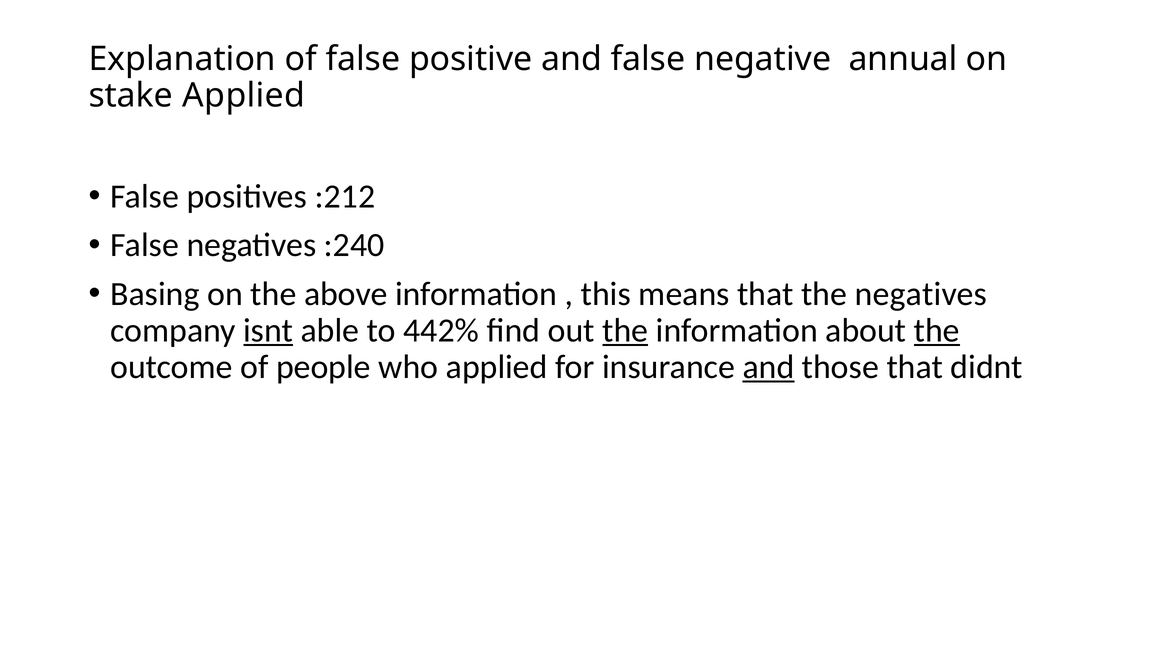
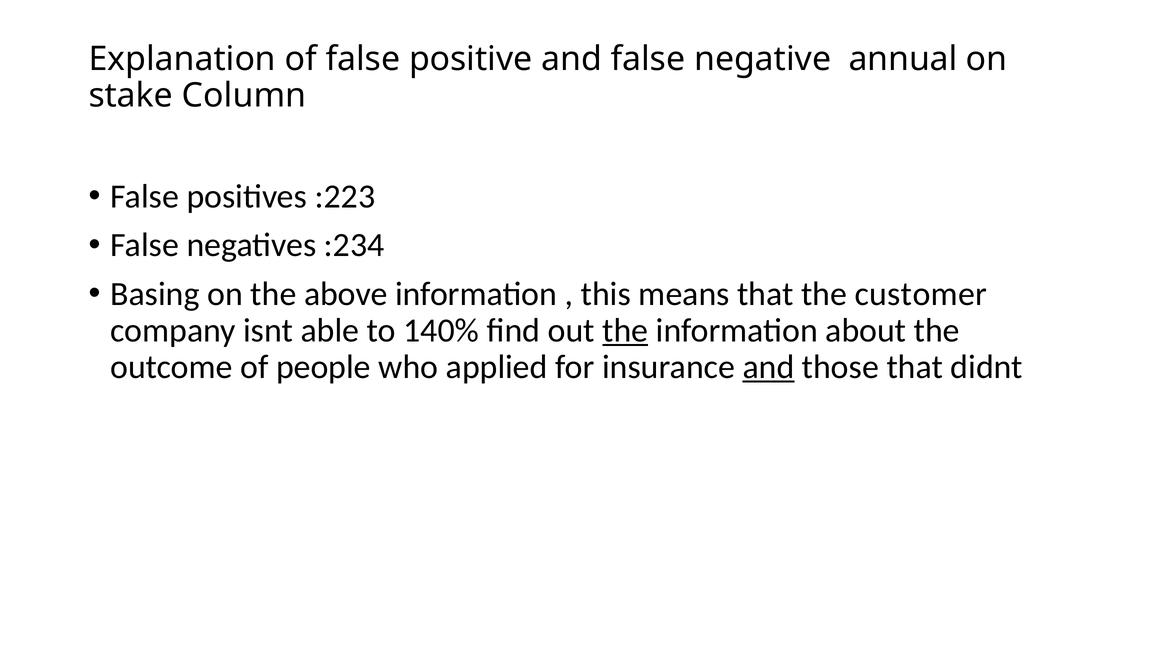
stake Applied: Applied -> Column
:212: :212 -> :223
:240: :240 -> :234
the negatives: negatives -> customer
isnt underline: present -> none
442%: 442% -> 140%
the at (937, 330) underline: present -> none
